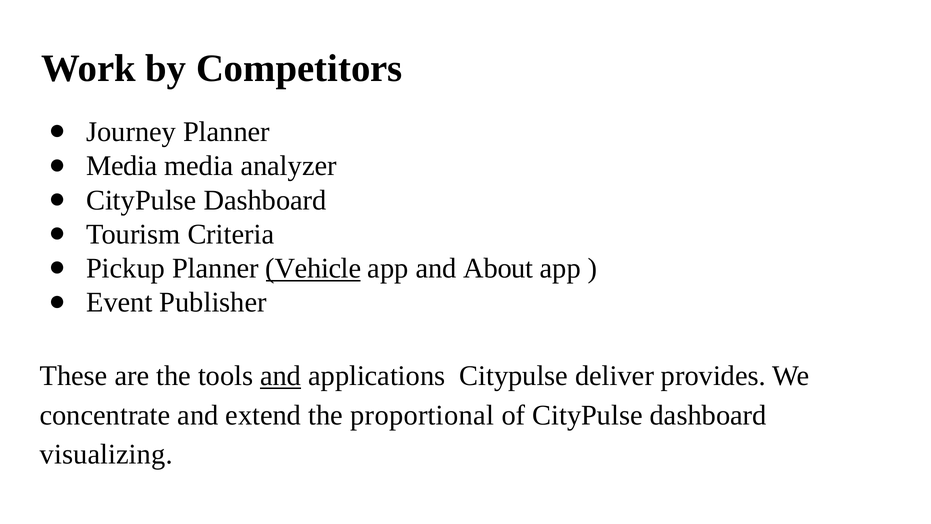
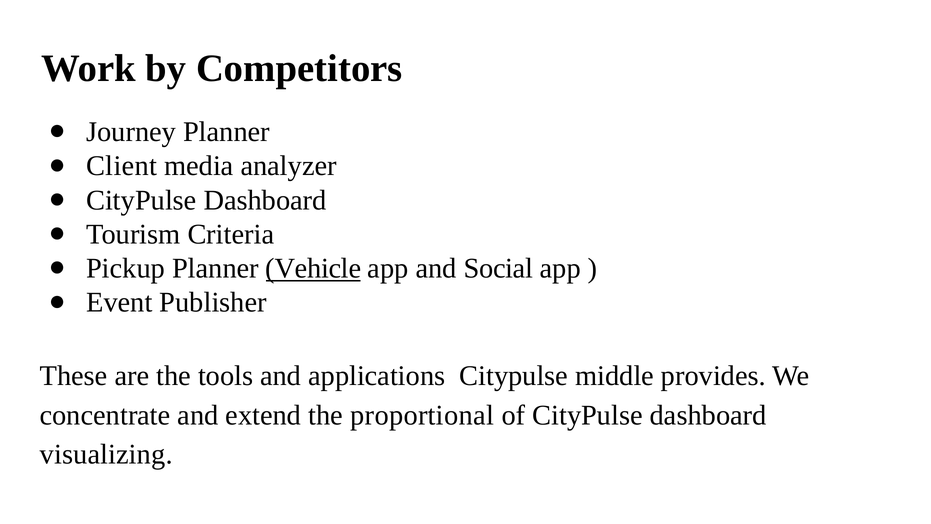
Media at (122, 166): Media -> Client
About: About -> Social
and at (281, 376) underline: present -> none
deliver: deliver -> middle
